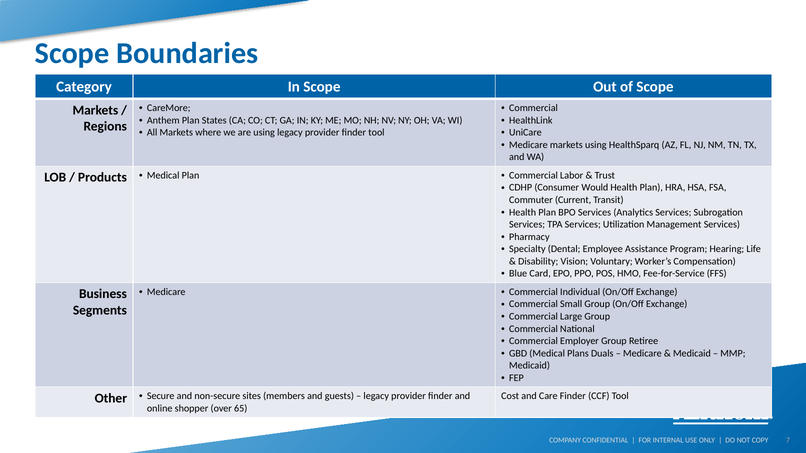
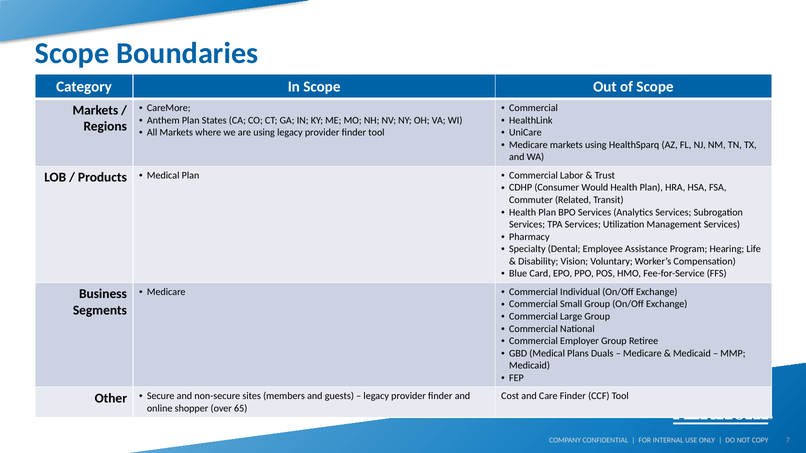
Current: Current -> Related
